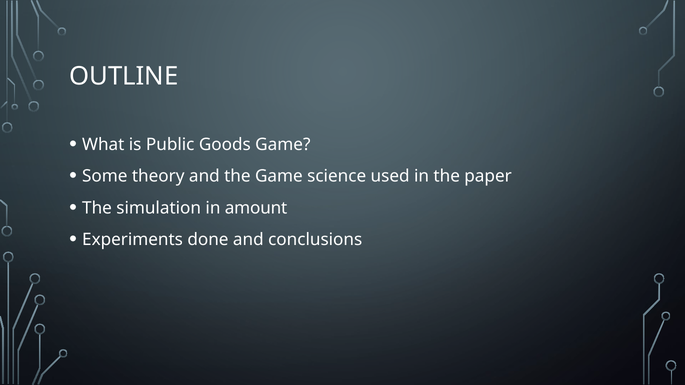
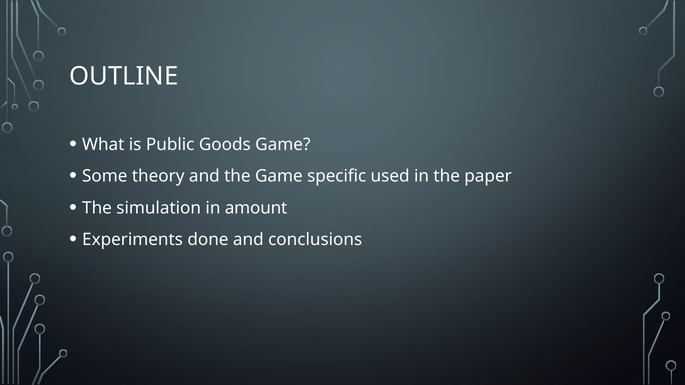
science: science -> specific
